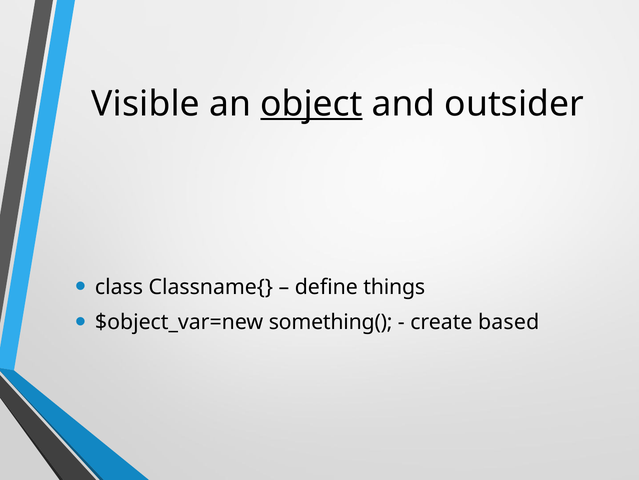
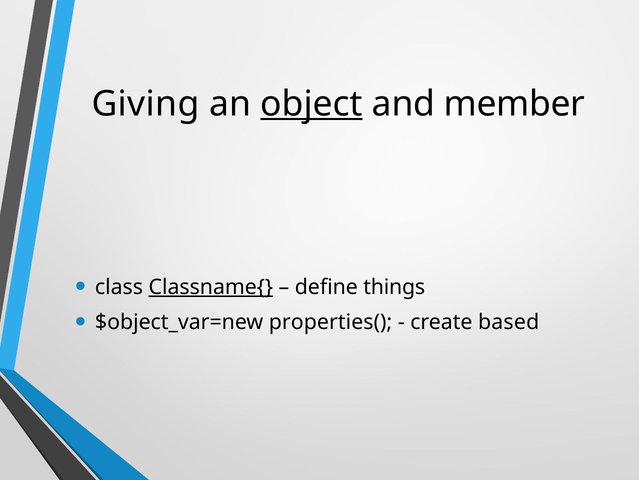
Visible: Visible -> Giving
outsider: outsider -> member
Classname{ underline: none -> present
something(: something( -> properties(
